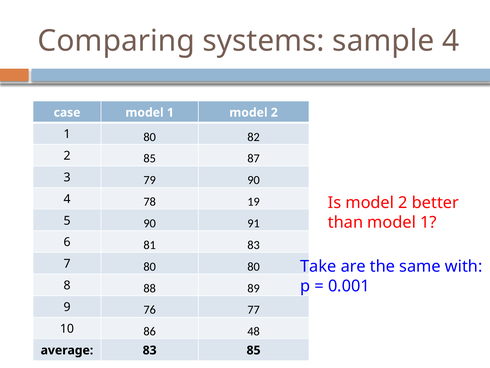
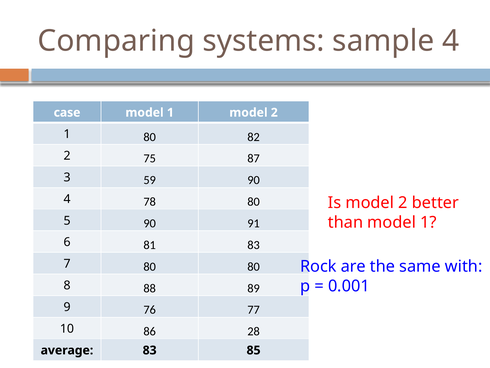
2 85: 85 -> 75
79: 79 -> 59
78 19: 19 -> 80
Take: Take -> Rock
48: 48 -> 28
